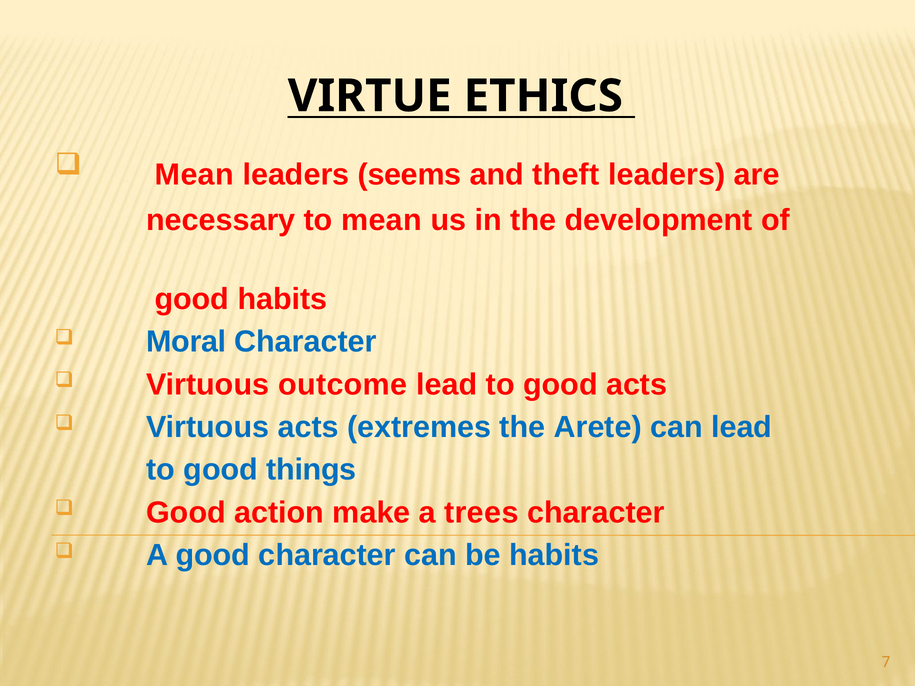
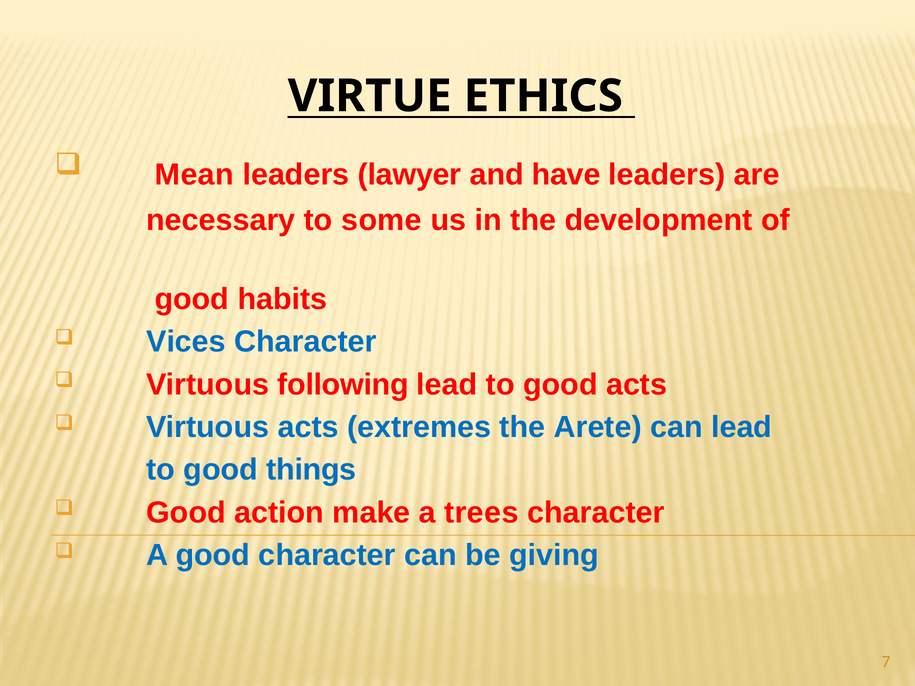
seems: seems -> lawyer
theft: theft -> have
to mean: mean -> some
Moral: Moral -> Vices
outcome: outcome -> following
be habits: habits -> giving
